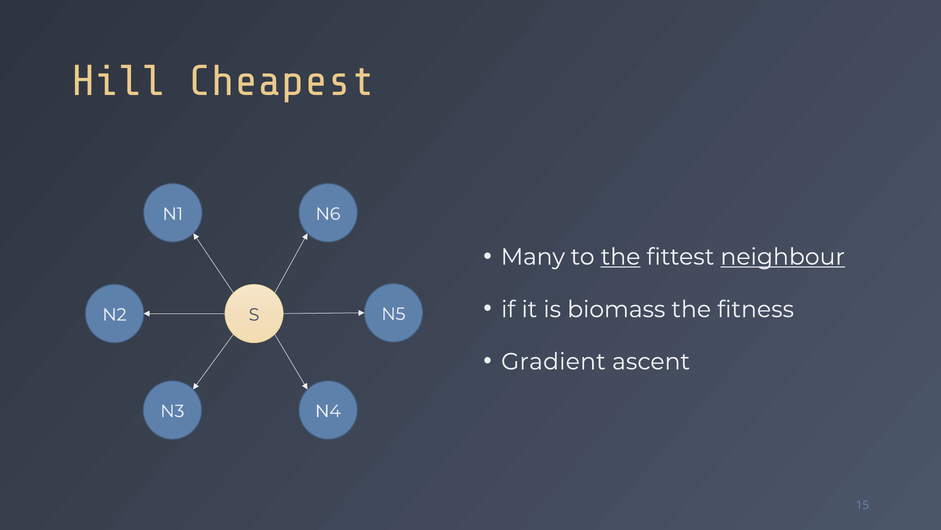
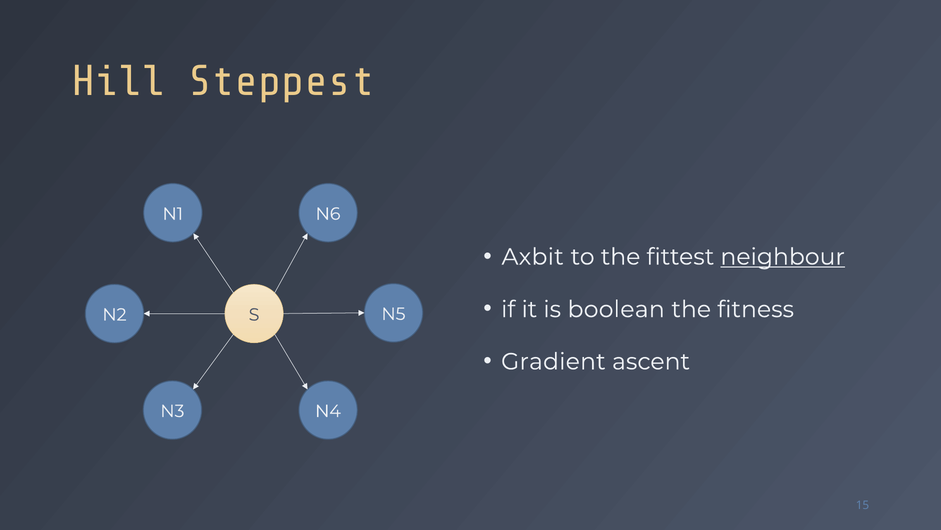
Cheapest: Cheapest -> Steppest
Many: Many -> Axbit
the at (621, 257) underline: present -> none
biomass: biomass -> boolean
